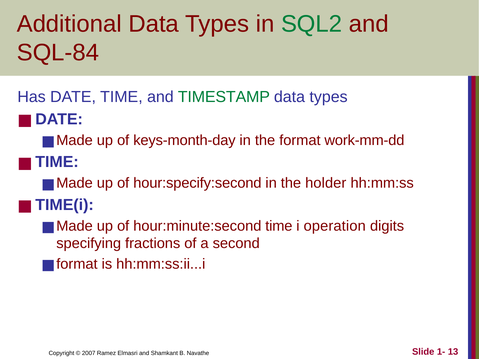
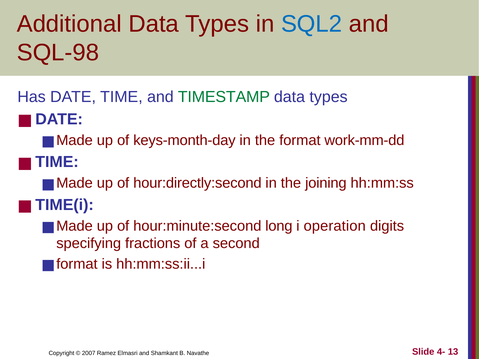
SQL2 colour: green -> blue
SQL-84: SQL-84 -> SQL-98
hour:specify:second: hour:specify:second -> hour:directly:second
holder: holder -> joining
hour:minute:second time: time -> long
1-: 1- -> 4-
